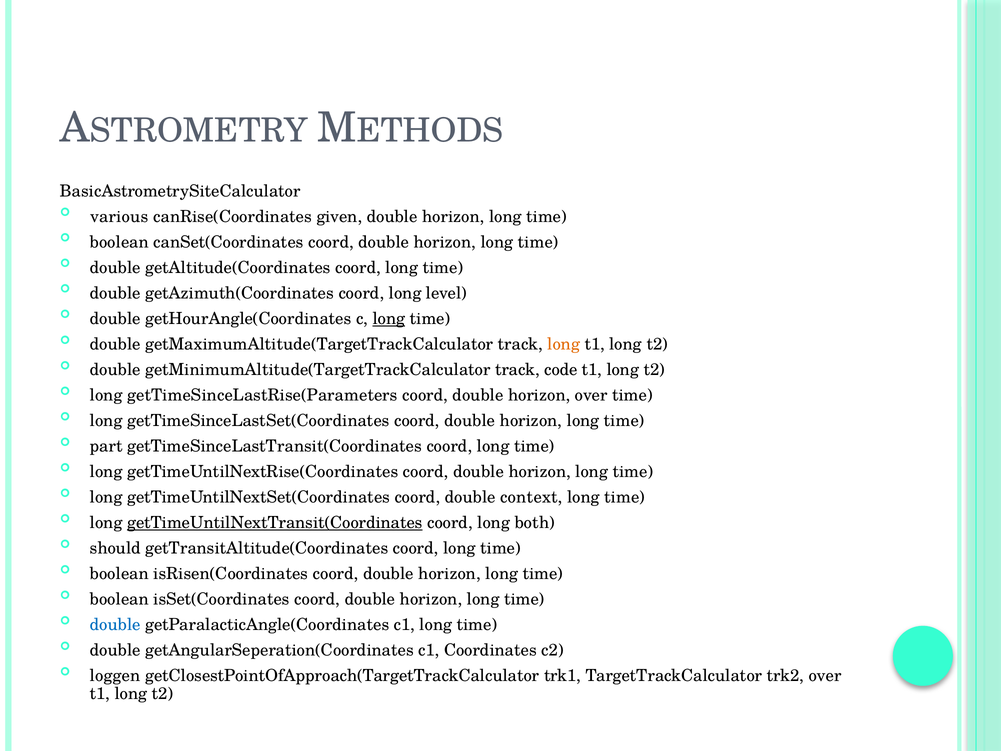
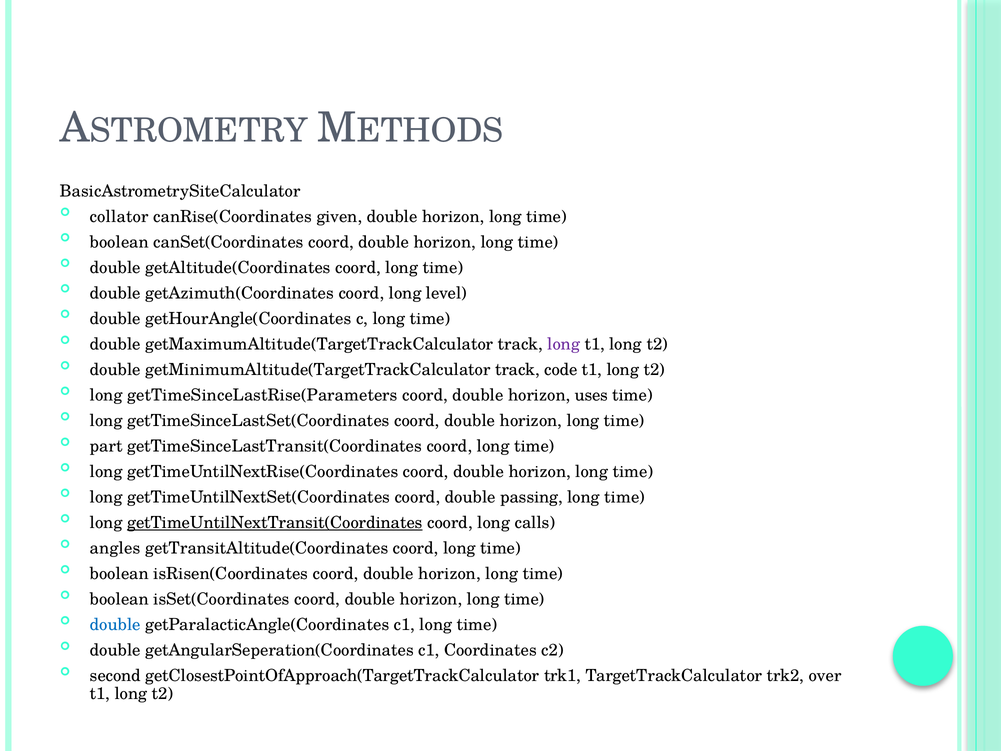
various: various -> collator
long at (389, 319) underline: present -> none
long at (564, 344) colour: orange -> purple
horizon over: over -> uses
context: context -> passing
both: both -> calls
should: should -> angles
loggen: loggen -> second
